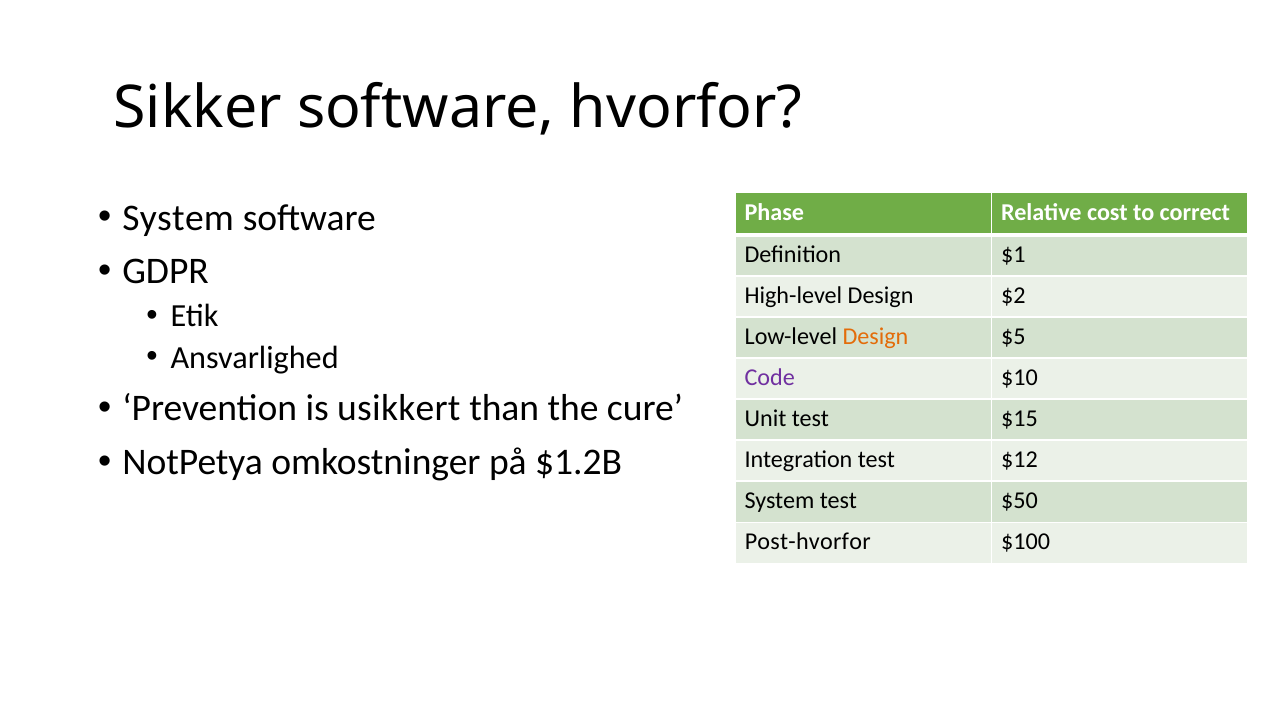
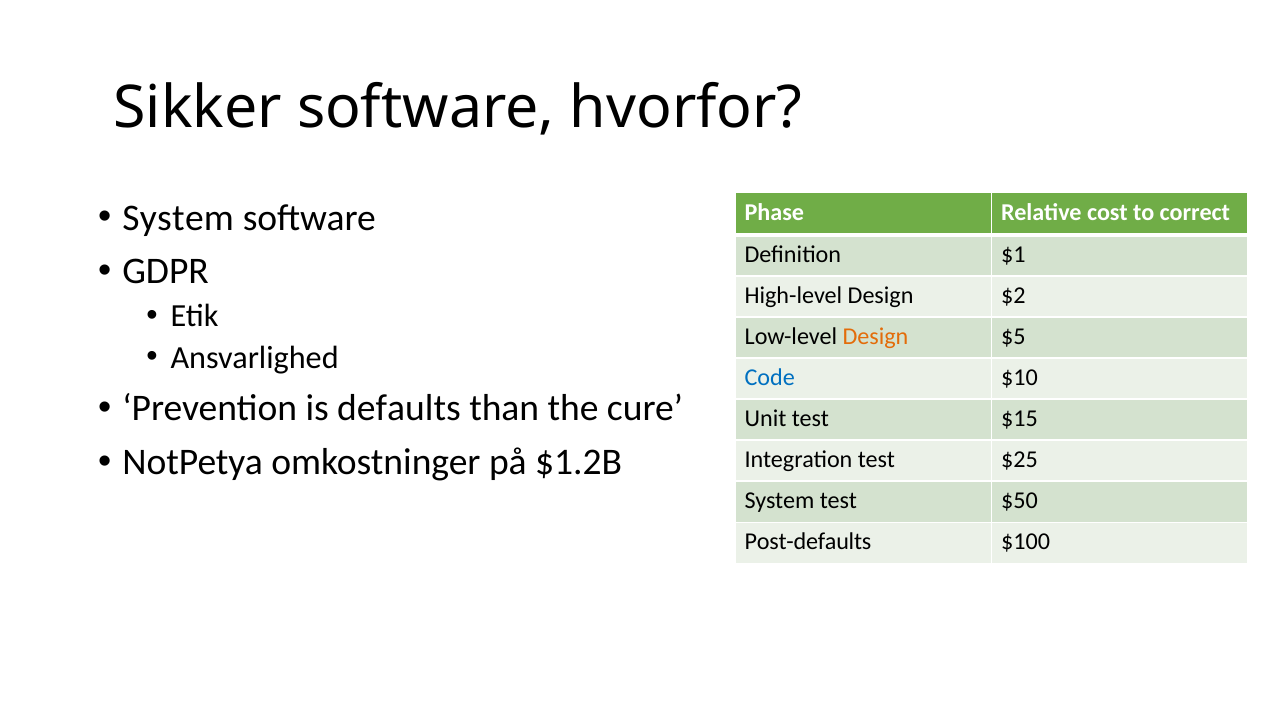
Code colour: purple -> blue
usikkert: usikkert -> defaults
$12: $12 -> $25
Post-hvorfor: Post-hvorfor -> Post-defaults
